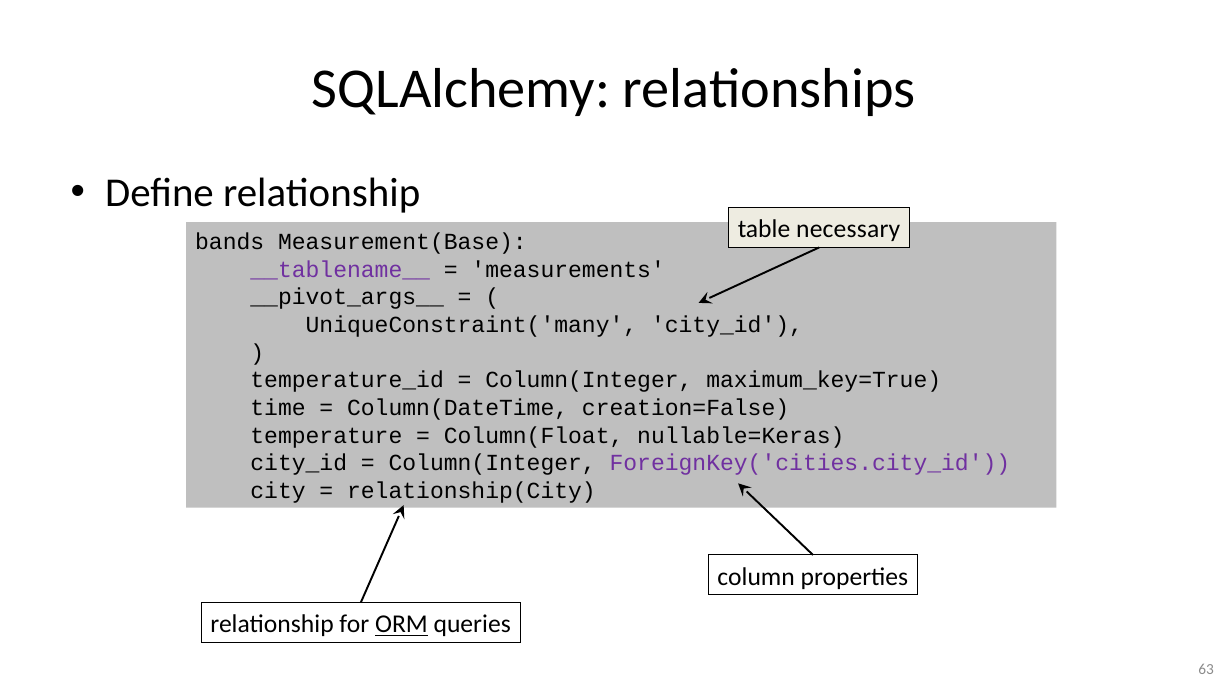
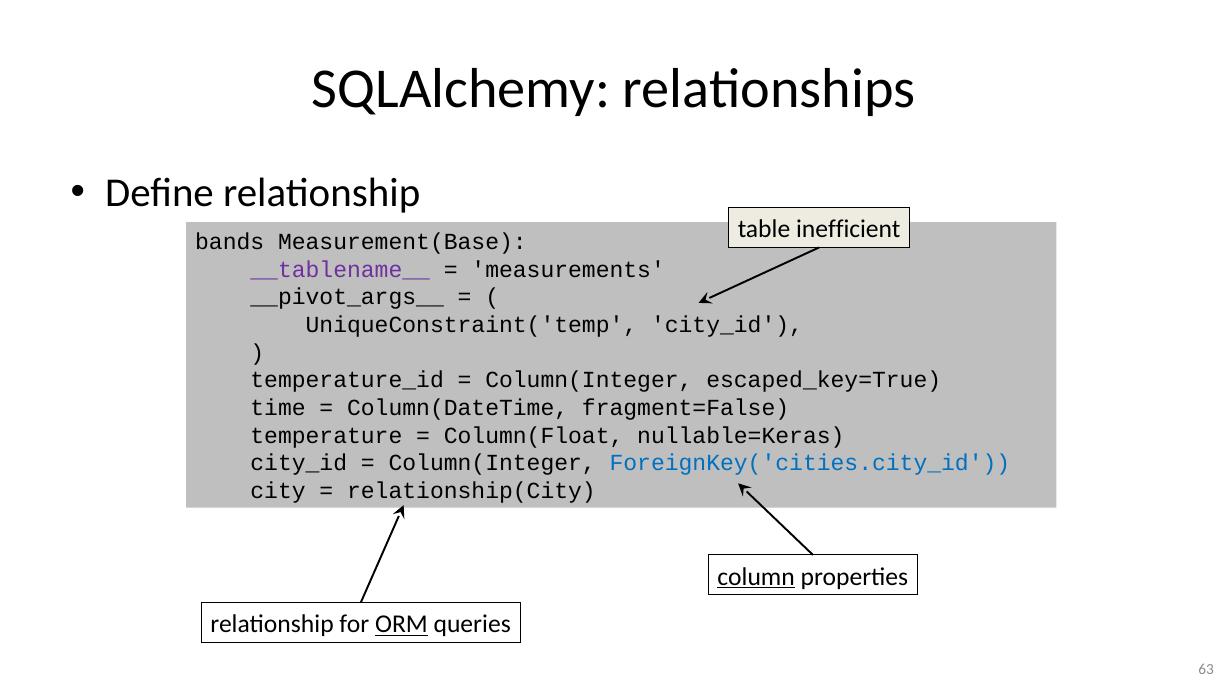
necessary: necessary -> inefficient
UniqueConstraint('many: UniqueConstraint('many -> UniqueConstraint('temp
maximum_key=True: maximum_key=True -> escaped_key=True
creation=False: creation=False -> fragment=False
ForeignKey('cities.city_id colour: purple -> blue
column underline: none -> present
